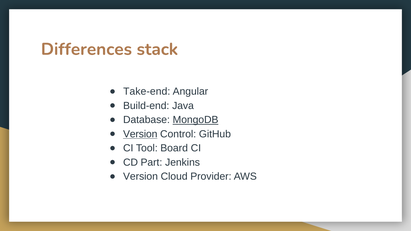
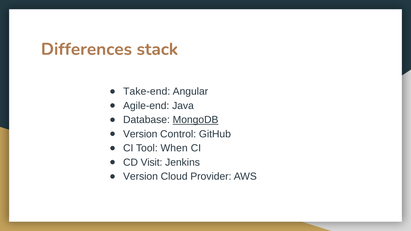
Build-end: Build-end -> Agile-end
Version at (140, 134) underline: present -> none
Board: Board -> When
Part: Part -> Visit
